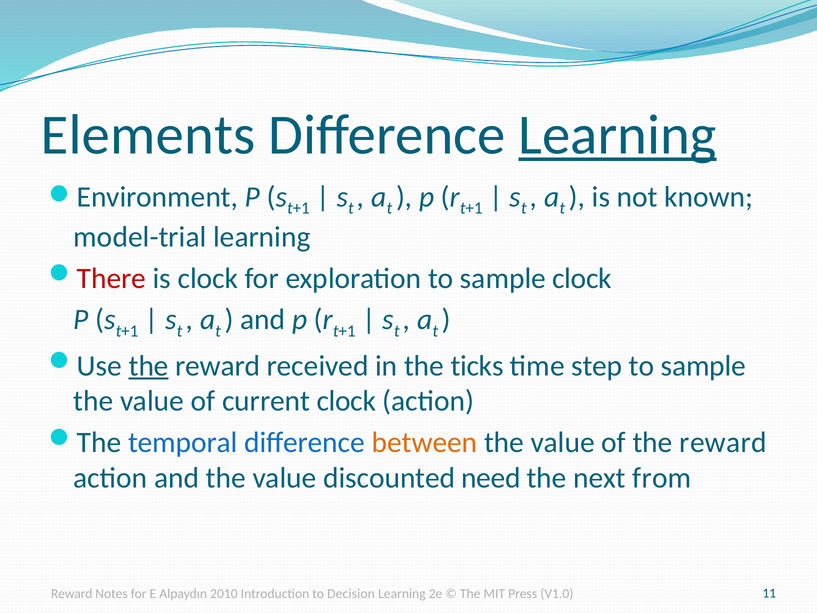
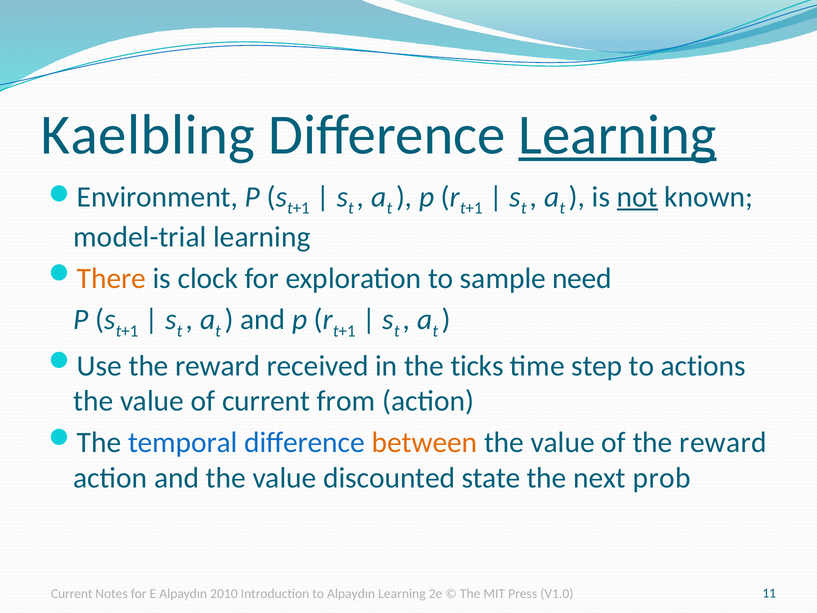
Elements: Elements -> Kaelbling
not underline: none -> present
There colour: red -> orange
sample clock: clock -> need
the at (149, 366) underline: present -> none
step to sample: sample -> actions
current clock: clock -> from
need: need -> state
from: from -> prob
Reward at (72, 593): Reward -> Current
to Decision: Decision -> Alpaydın
